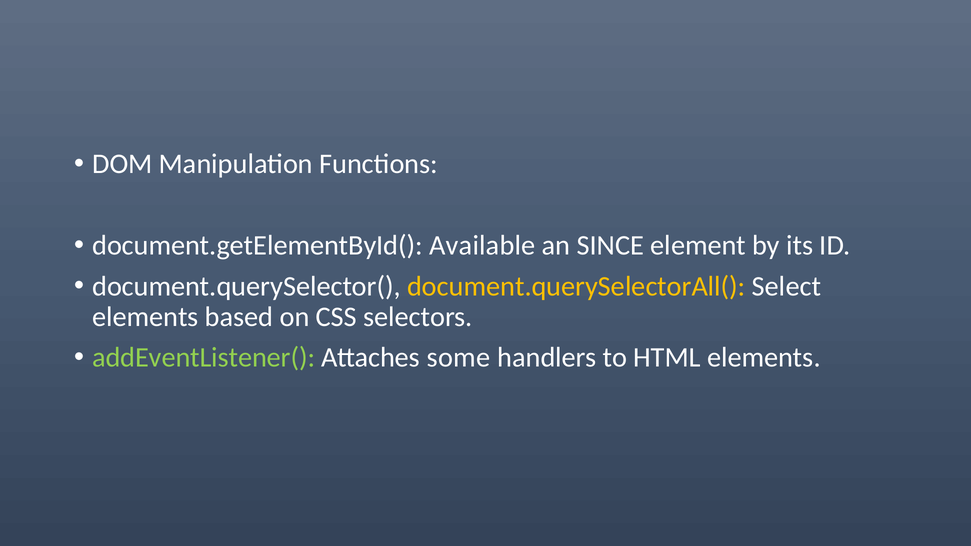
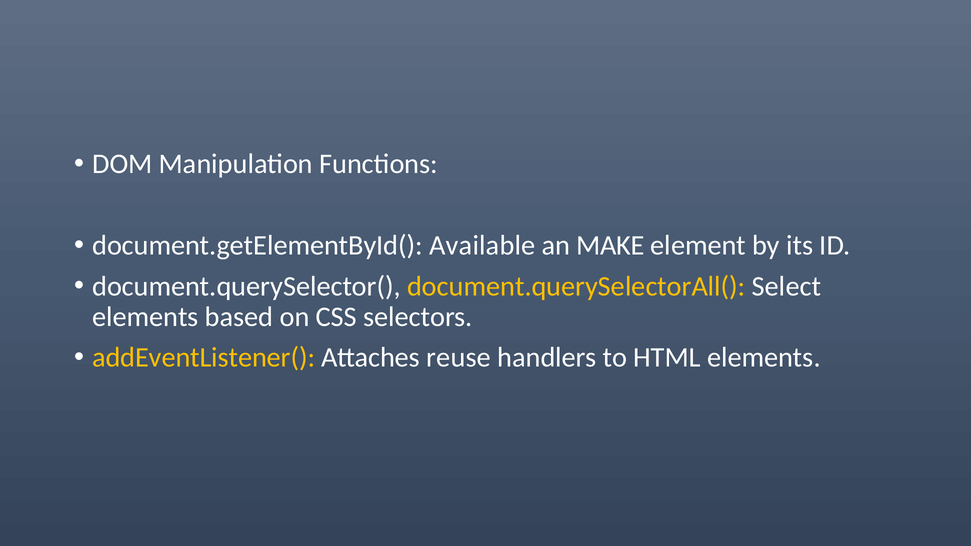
SINCE: SINCE -> MAKE
addEventListener( colour: light green -> yellow
some: some -> reuse
